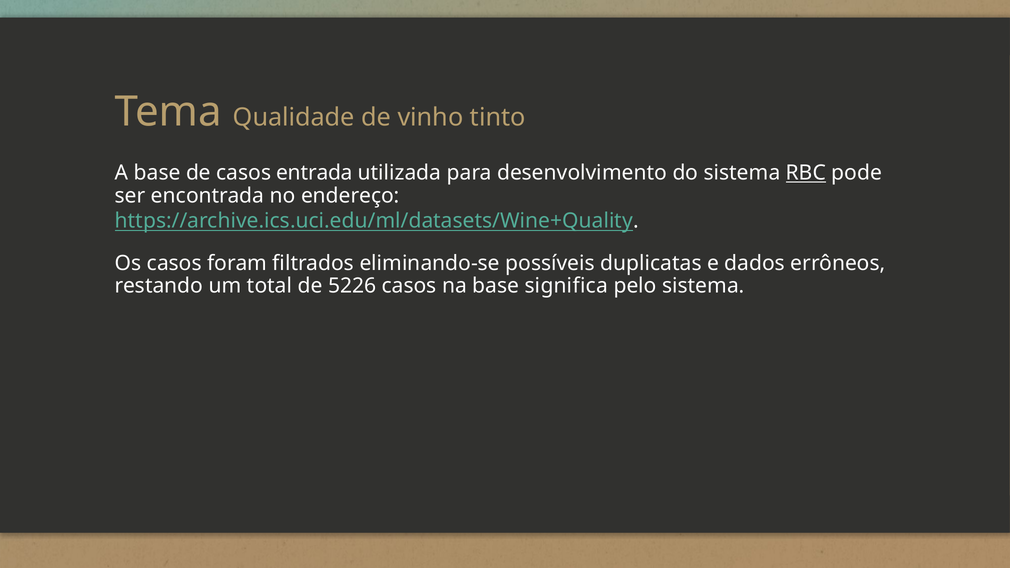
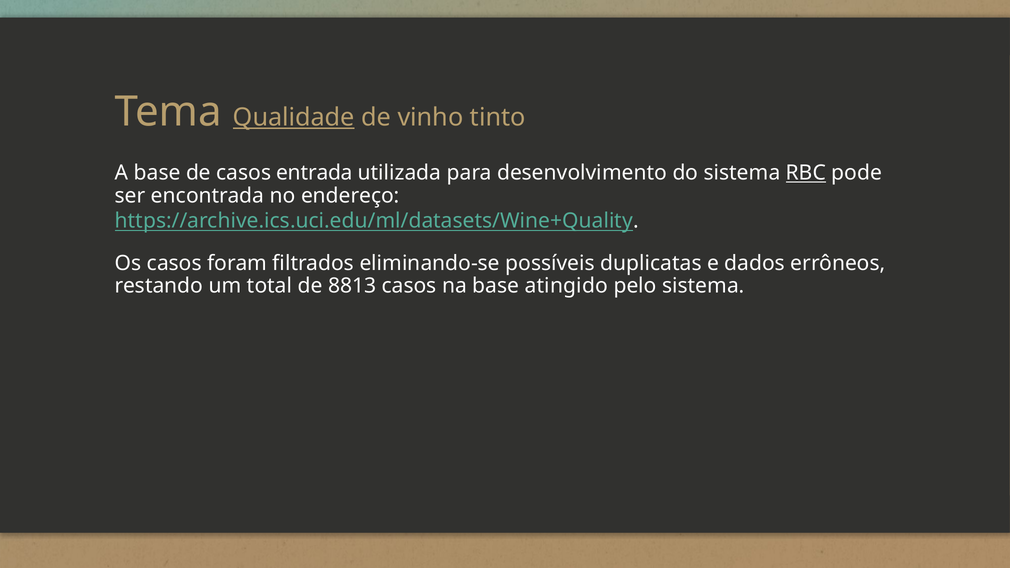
Qualidade underline: none -> present
5226: 5226 -> 8813
significa: significa -> atingido
